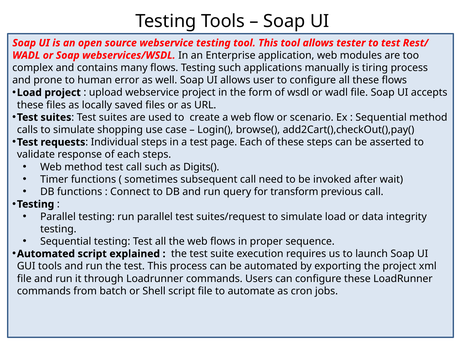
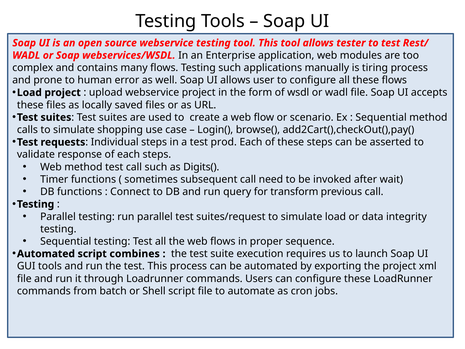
page: page -> prod
explained: explained -> combines
